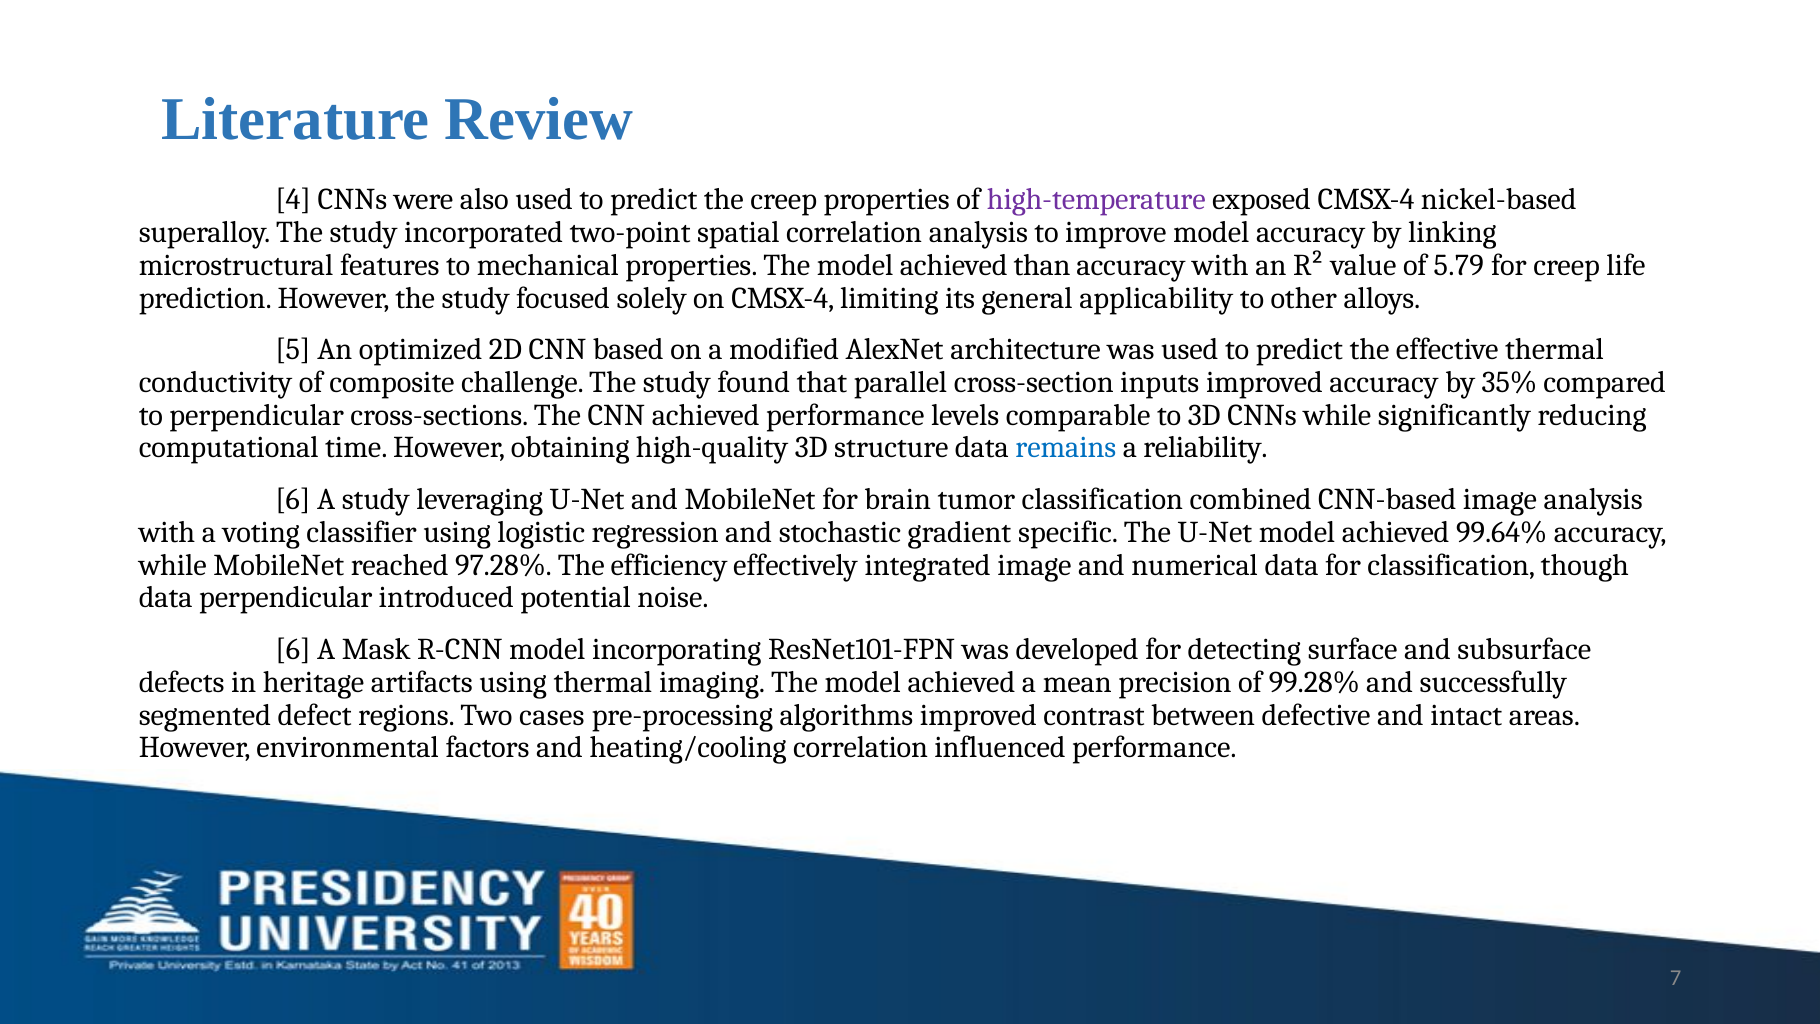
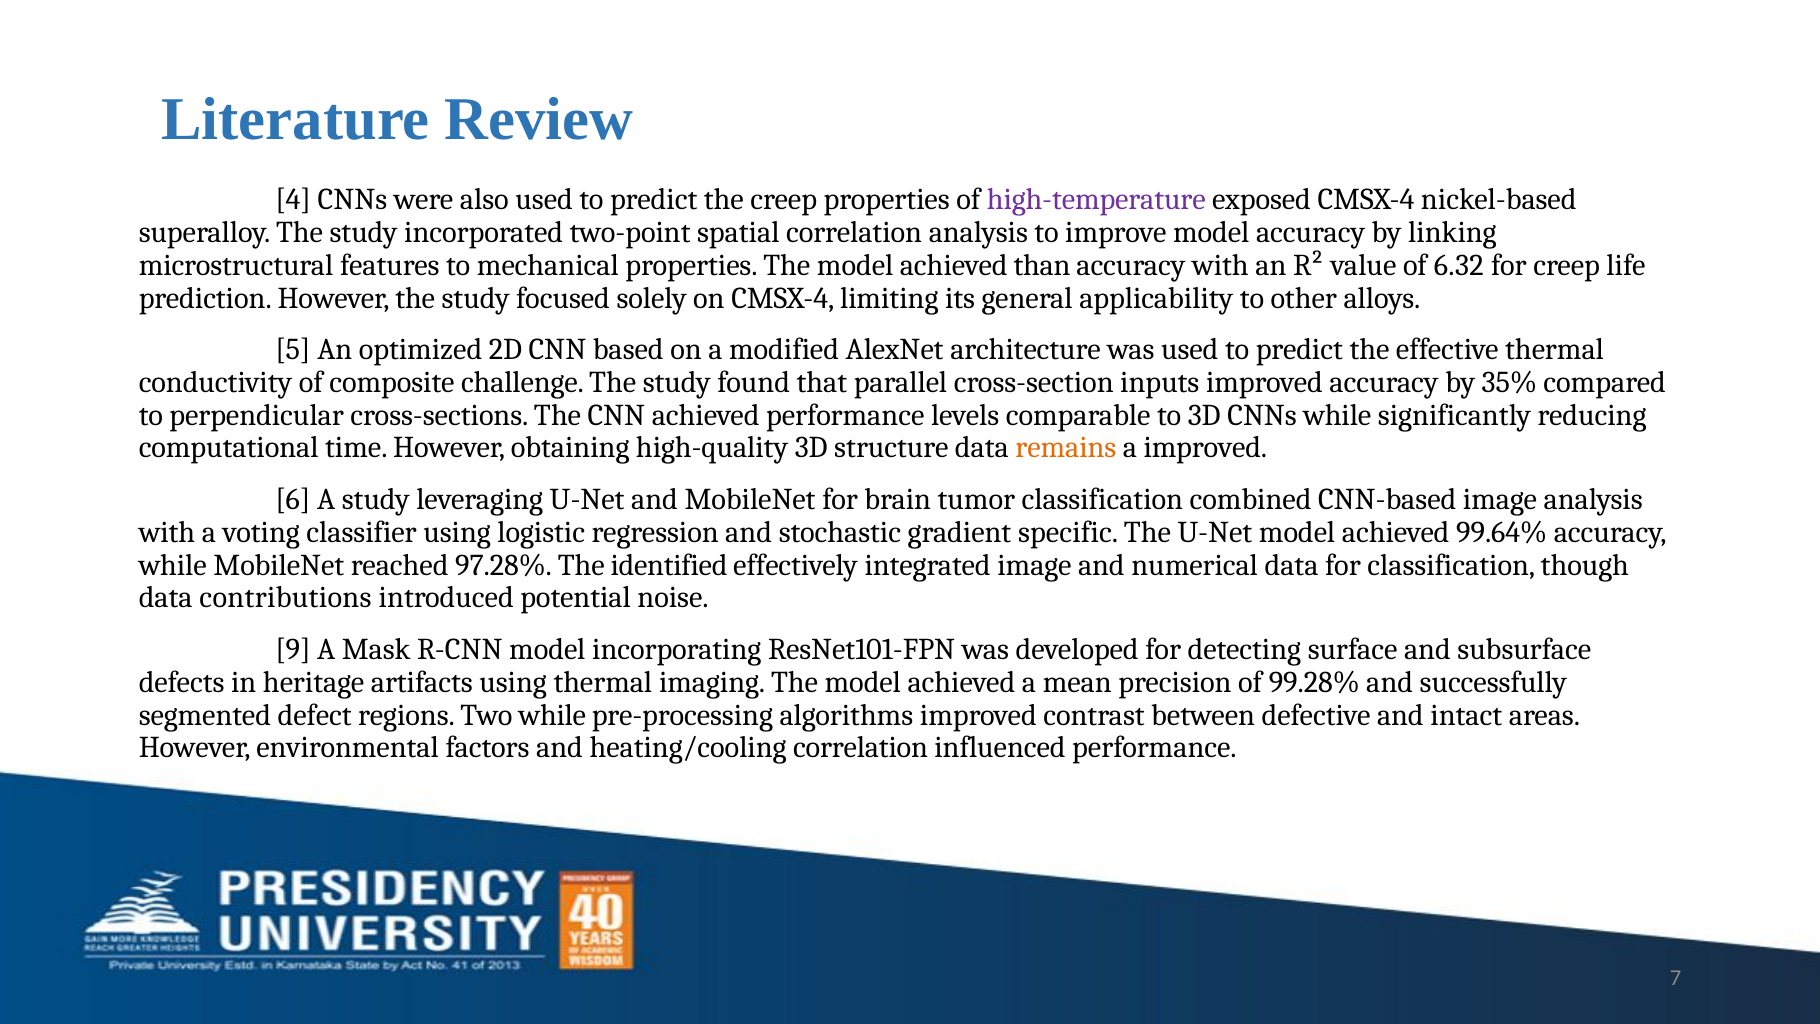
5.79: 5.79 -> 6.32
remains colour: blue -> orange
a reliability: reliability -> improved
efficiency: efficiency -> identified
data perpendicular: perpendicular -> contributions
6 at (293, 649): 6 -> 9
Two cases: cases -> while
